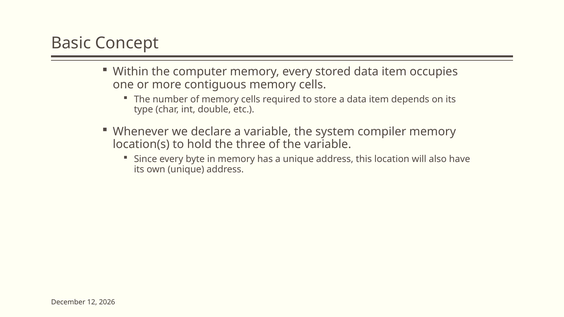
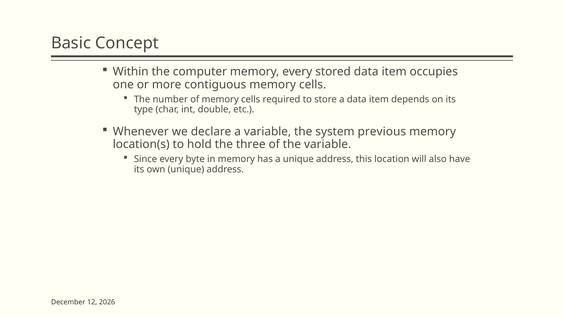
compiler: compiler -> previous
